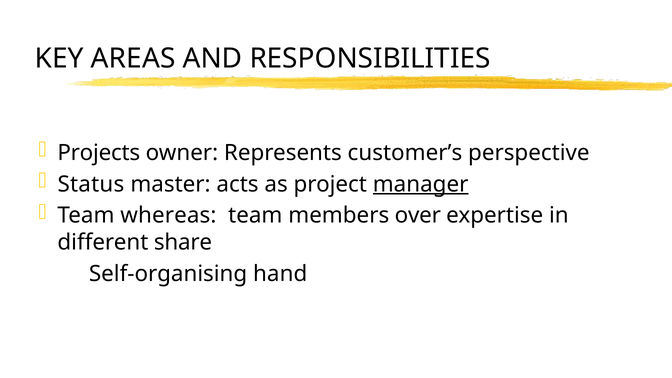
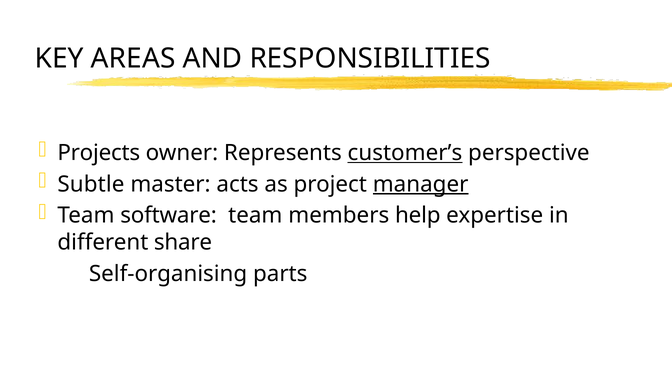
customer’s underline: none -> present
Status: Status -> Subtle
whereas: whereas -> software
over: over -> help
hand: hand -> parts
